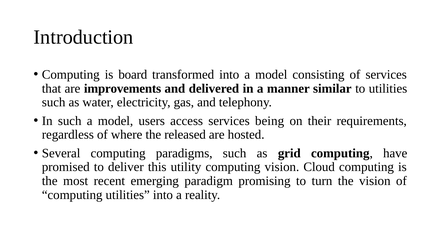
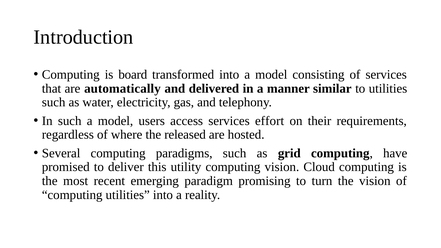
improvements: improvements -> automatically
being: being -> effort
